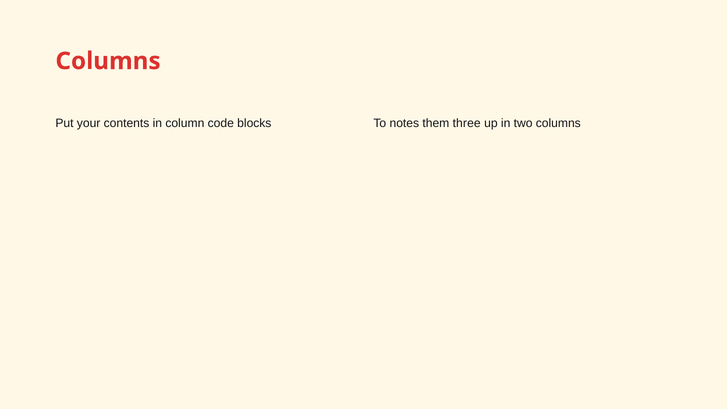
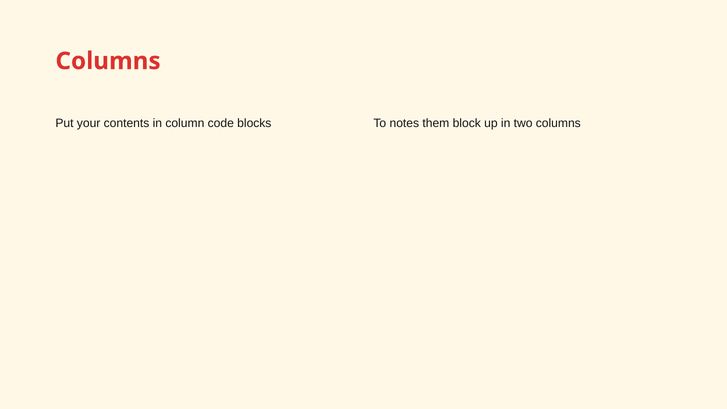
three: three -> block
